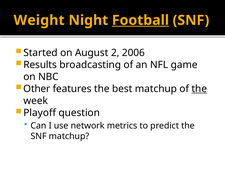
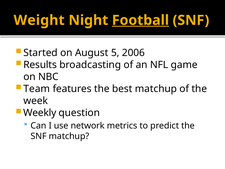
2: 2 -> 5
Other: Other -> Team
the at (199, 89) underline: present -> none
Playoff: Playoff -> Weekly
